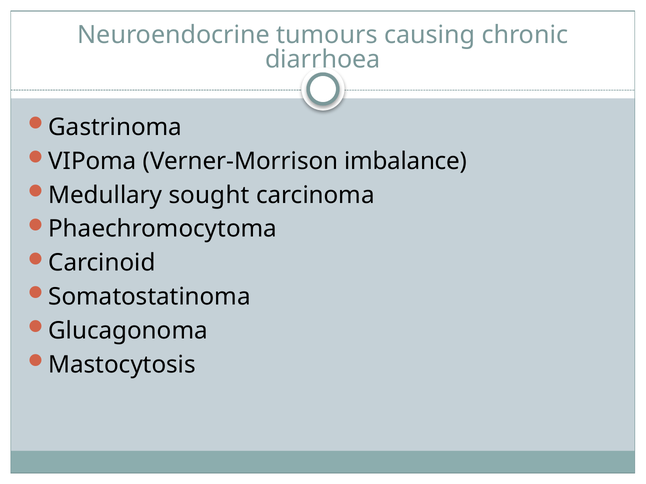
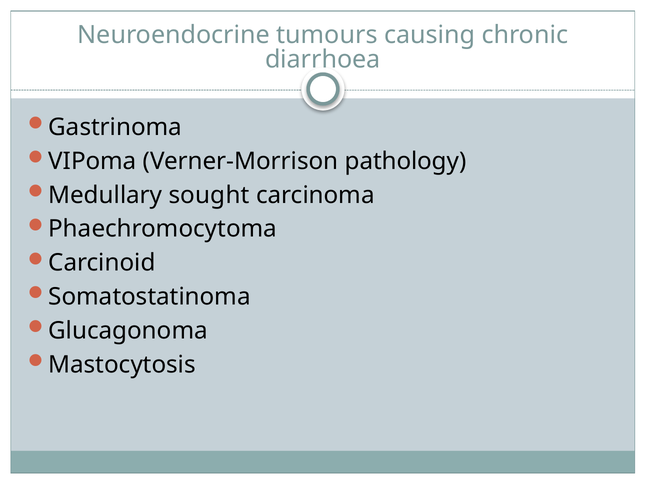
imbalance: imbalance -> pathology
